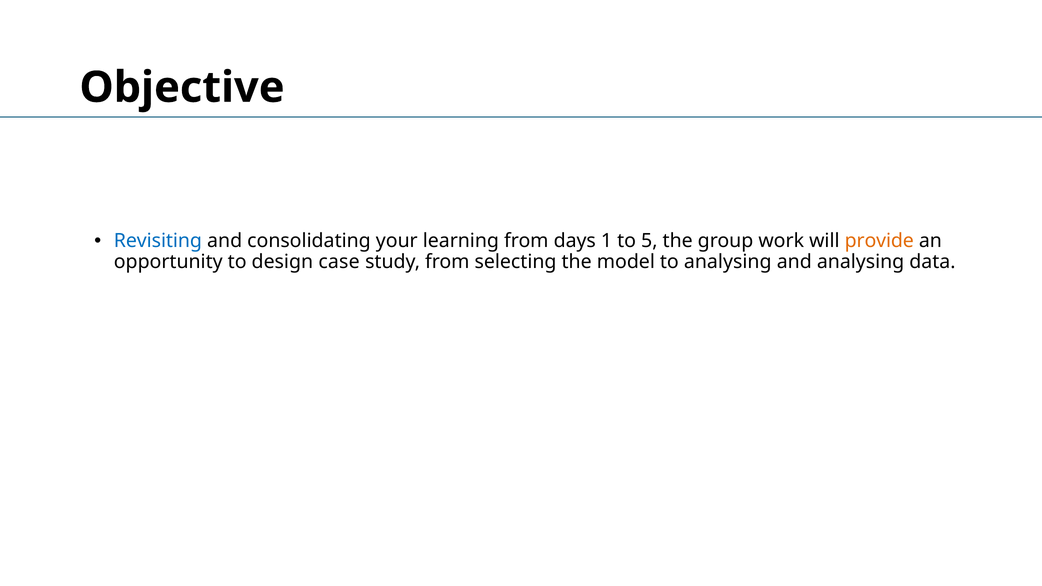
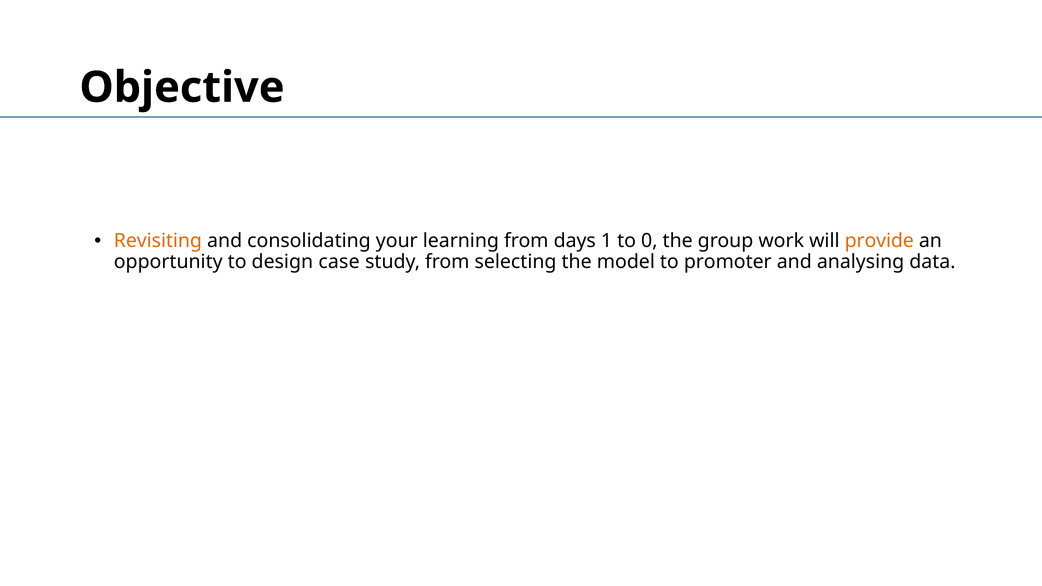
Revisiting colour: blue -> orange
5: 5 -> 0
to analysing: analysing -> promoter
